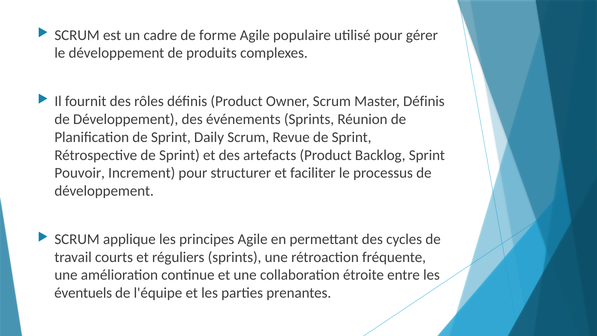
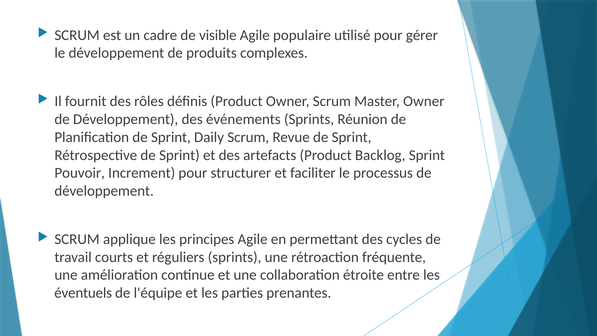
forme: forme -> visible
Master Définis: Définis -> Owner
